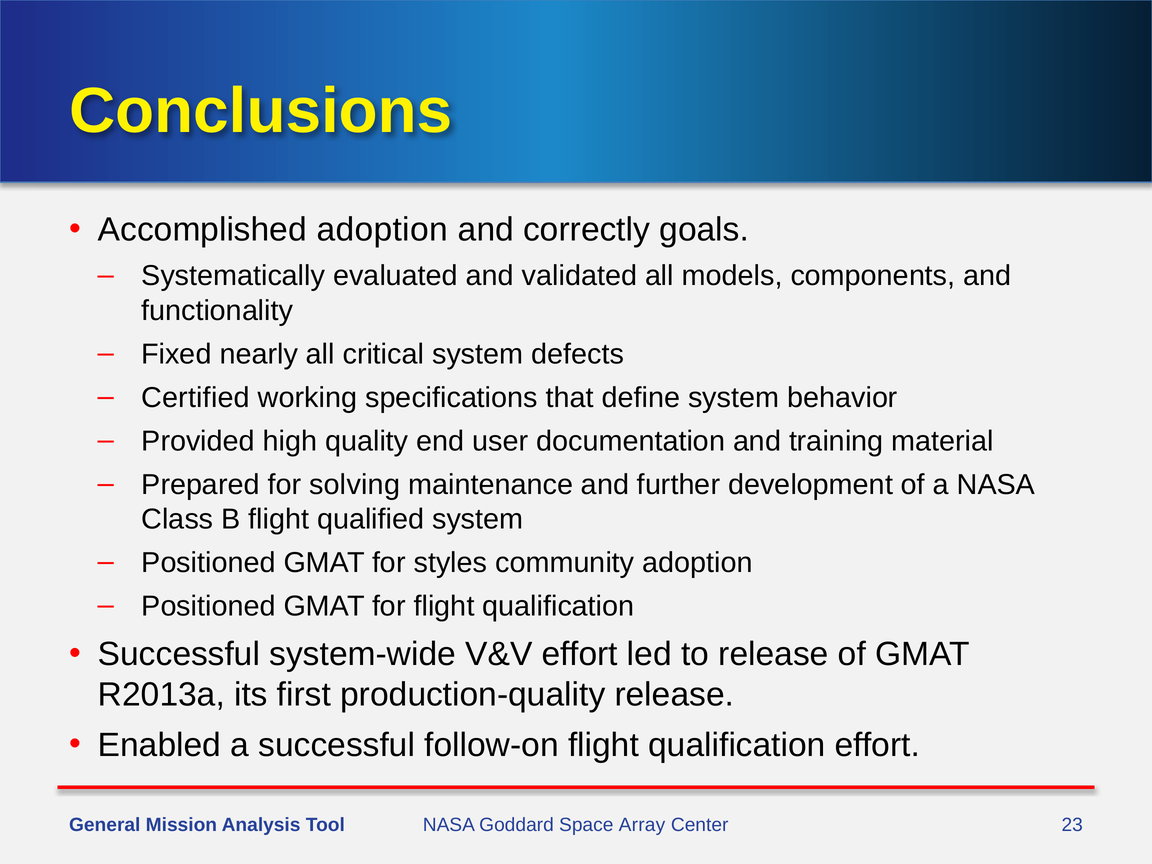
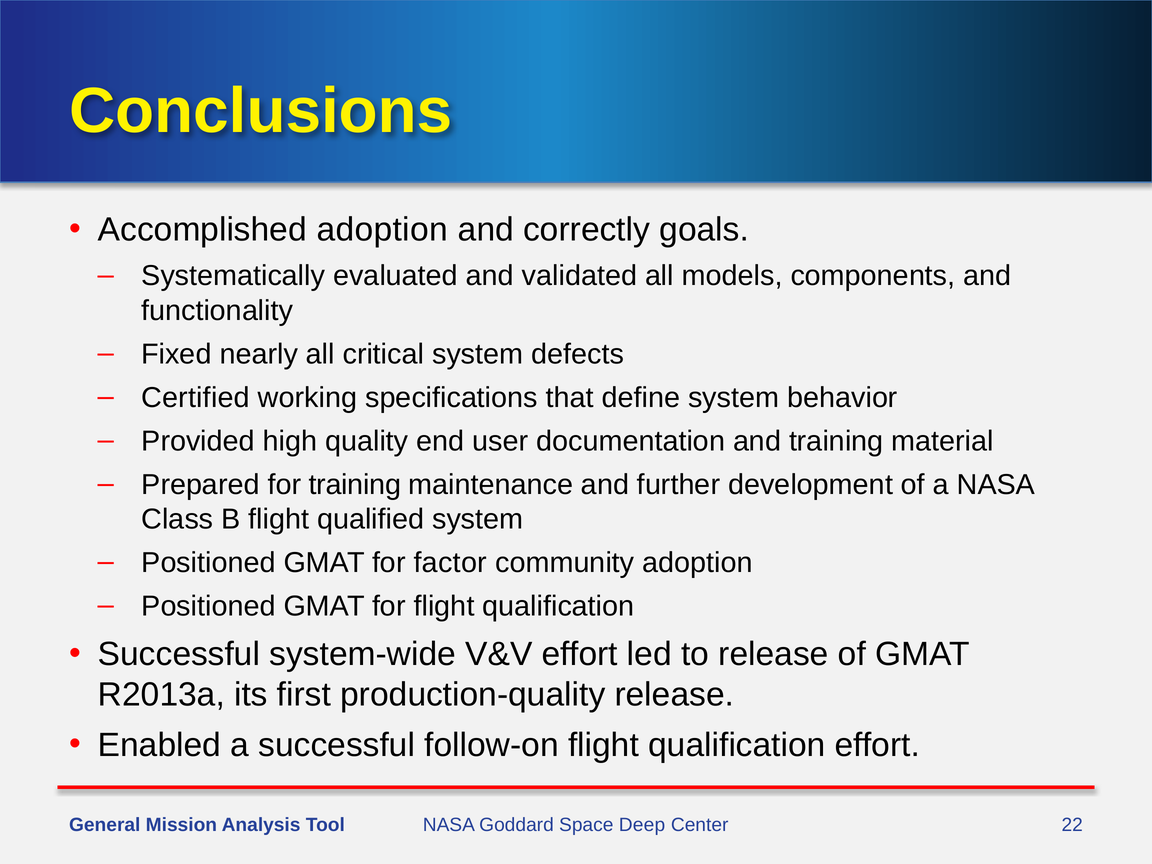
for solving: solving -> training
styles: styles -> factor
Array: Array -> Deep
23: 23 -> 22
